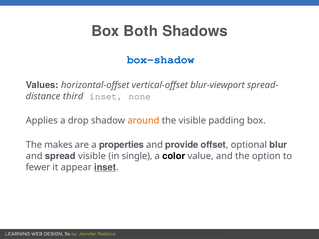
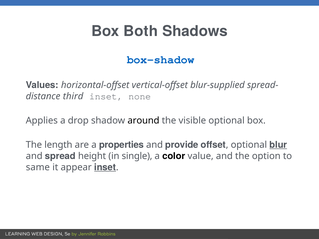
blur-viewport: blur-viewport -> blur-supplied
around colour: orange -> black
visible padding: padding -> optional
makes: makes -> length
blur underline: none -> present
spread visible: visible -> height
fewer: fewer -> same
